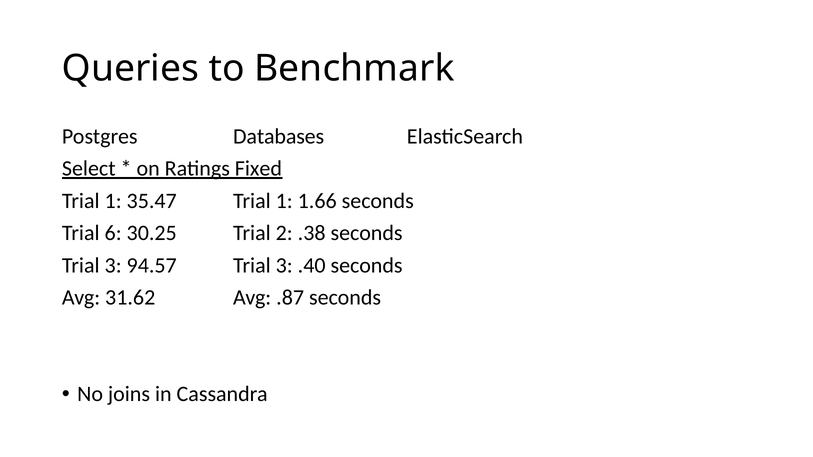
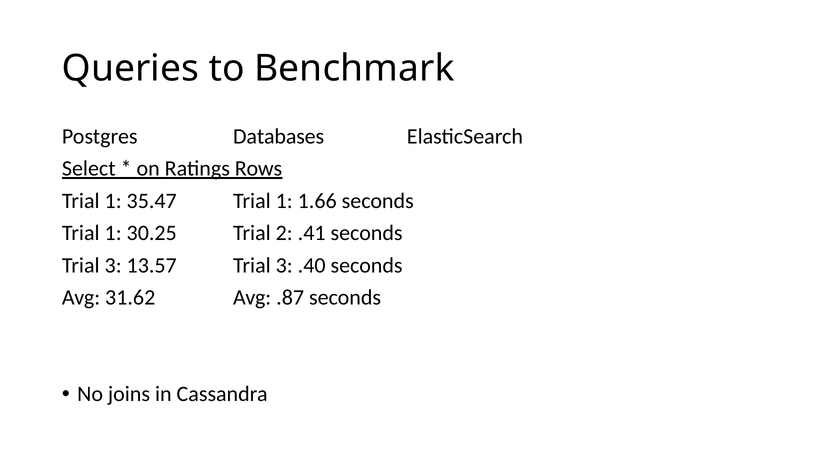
Fixed: Fixed -> Rows
6 at (113, 233): 6 -> 1
.38: .38 -> .41
94.57: 94.57 -> 13.57
